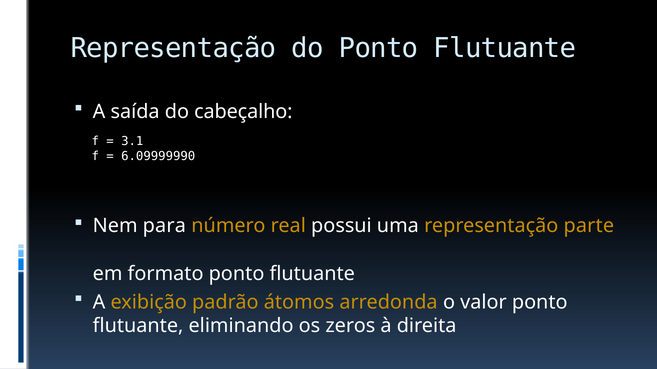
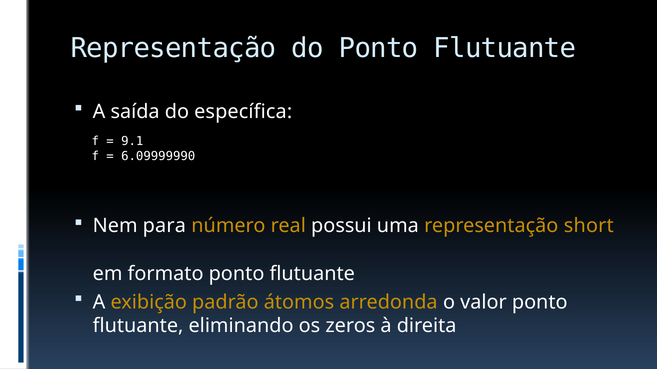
cabeçalho: cabeçalho -> específica
3.1: 3.1 -> 9.1
parte: parte -> short
